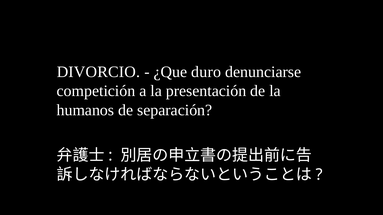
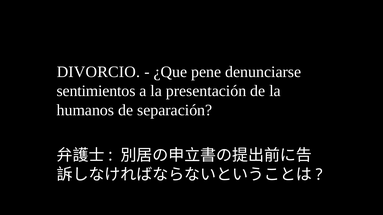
duro: duro -> pene
competición: competición -> sentimientos
